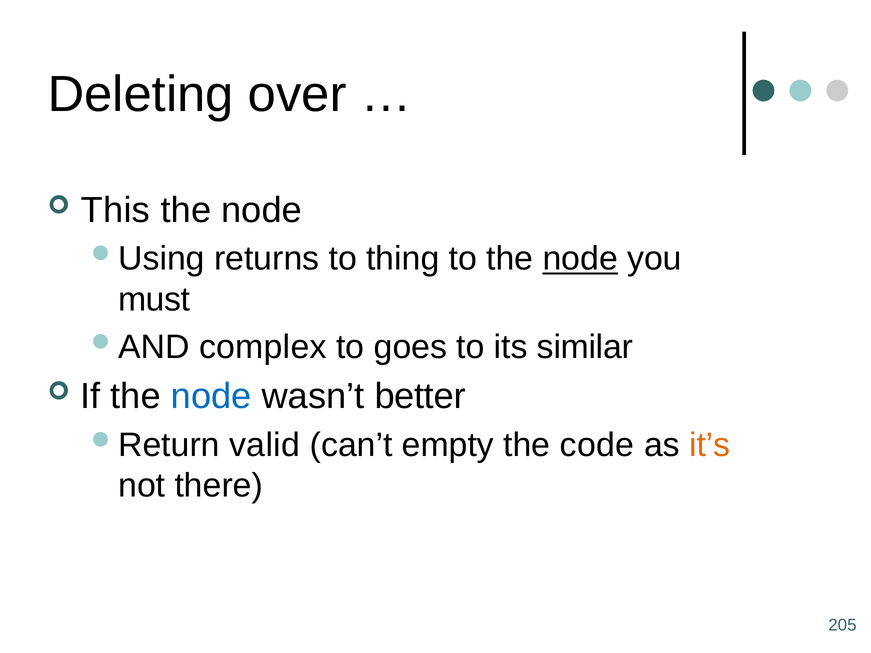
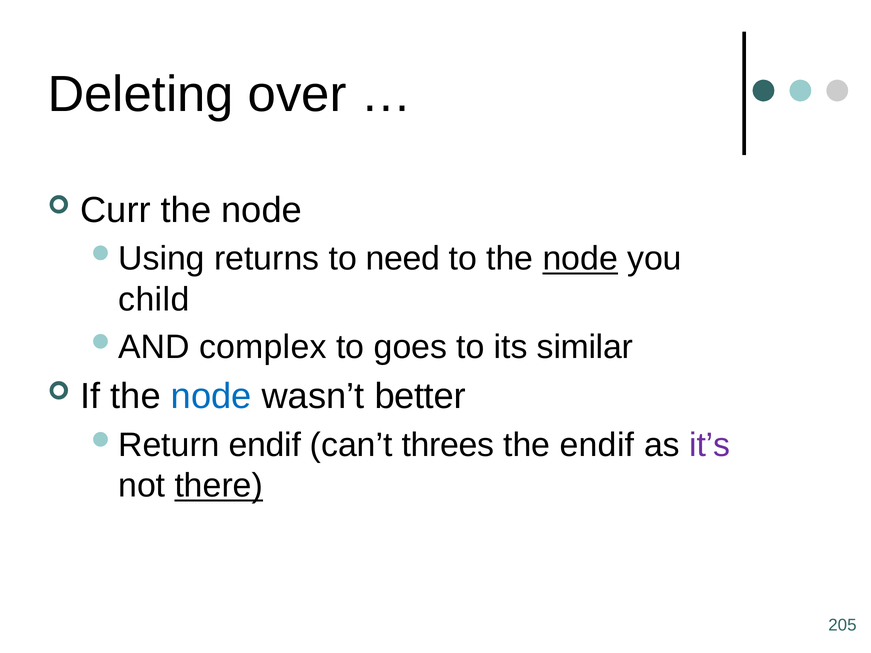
This: This -> Curr
thing: thing -> need
must: must -> child
valid at (265, 445): valid -> endif
empty: empty -> threes
the code: code -> endif
it’s colour: orange -> purple
there underline: none -> present
